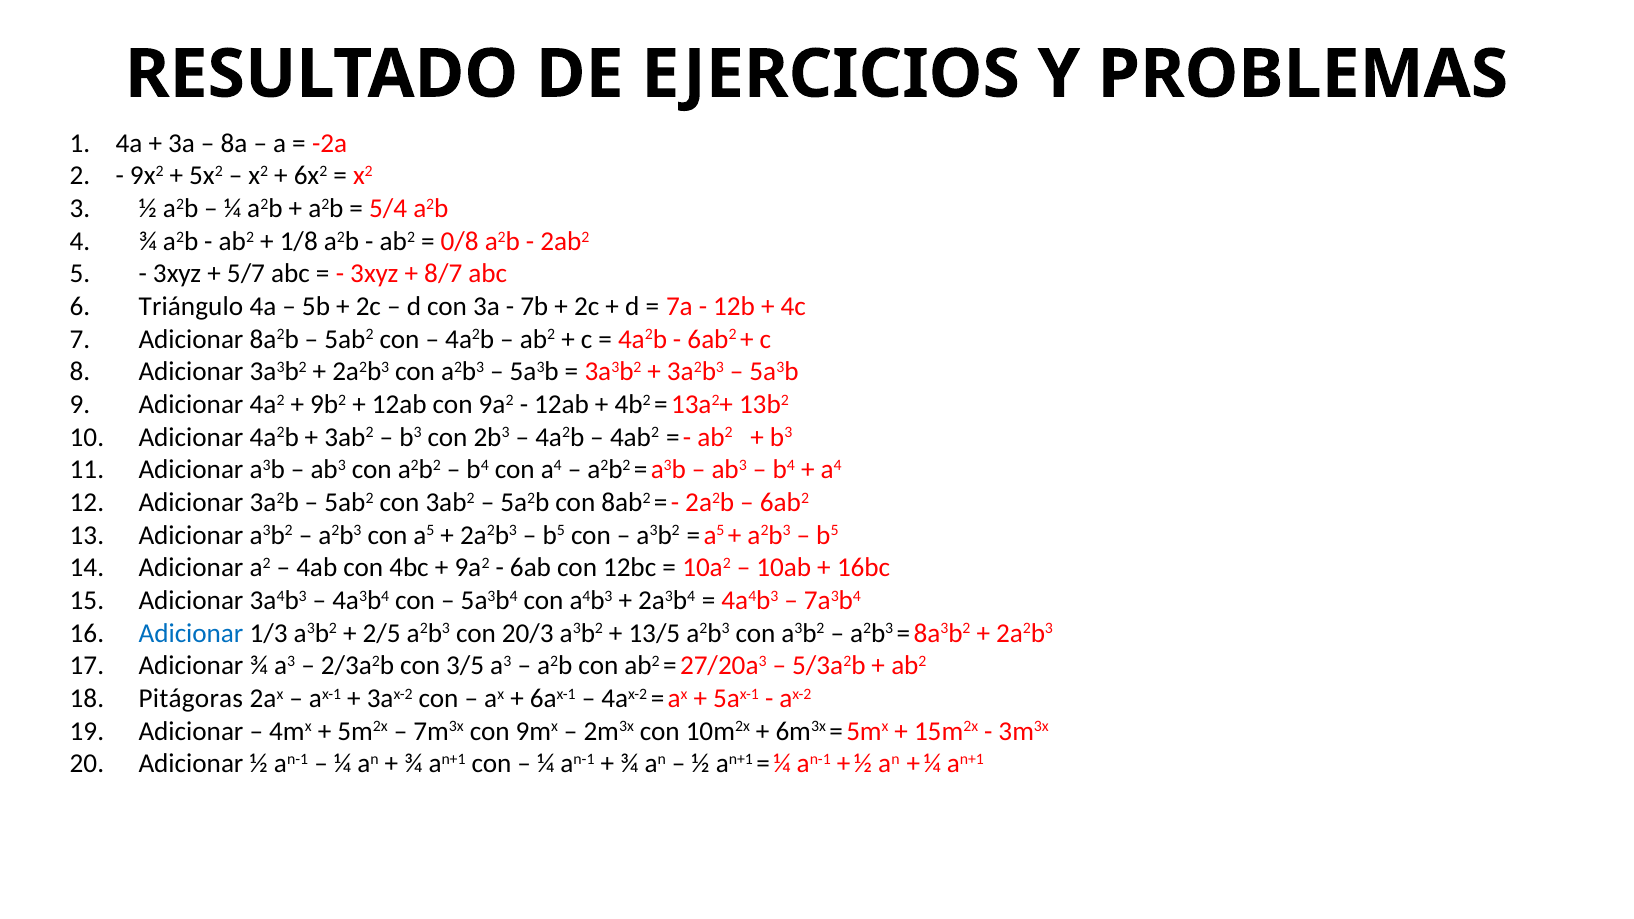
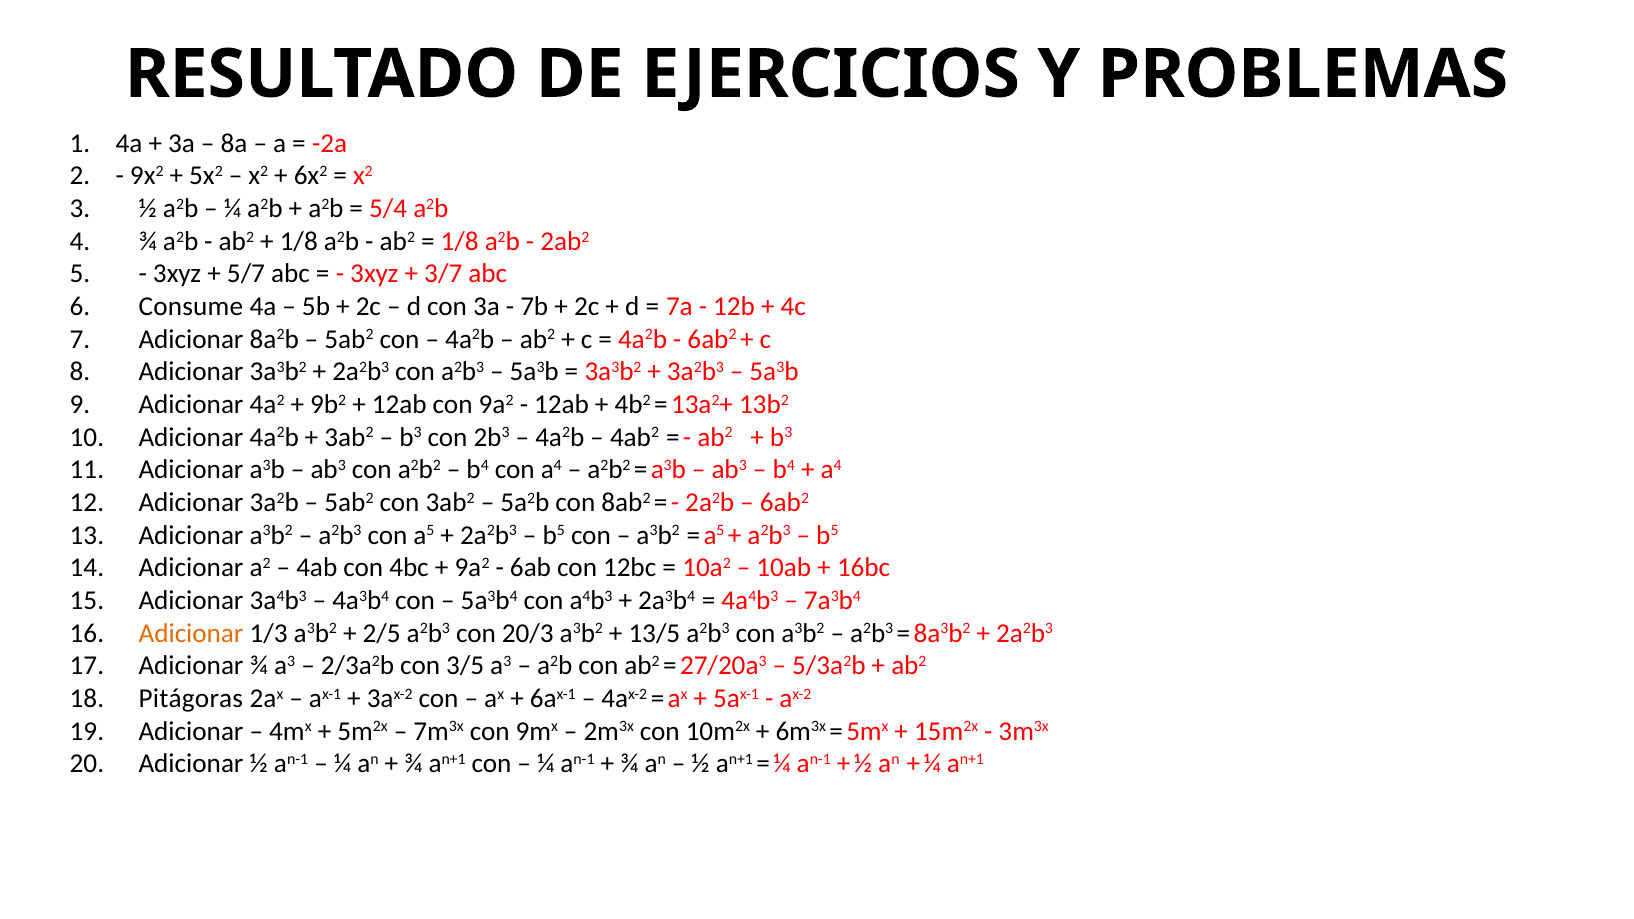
0/8 at (460, 241): 0/8 -> 1/8
8/7: 8/7 -> 3/7
Triángulo: Triángulo -> Consume
Adicionar at (191, 633) colour: blue -> orange
